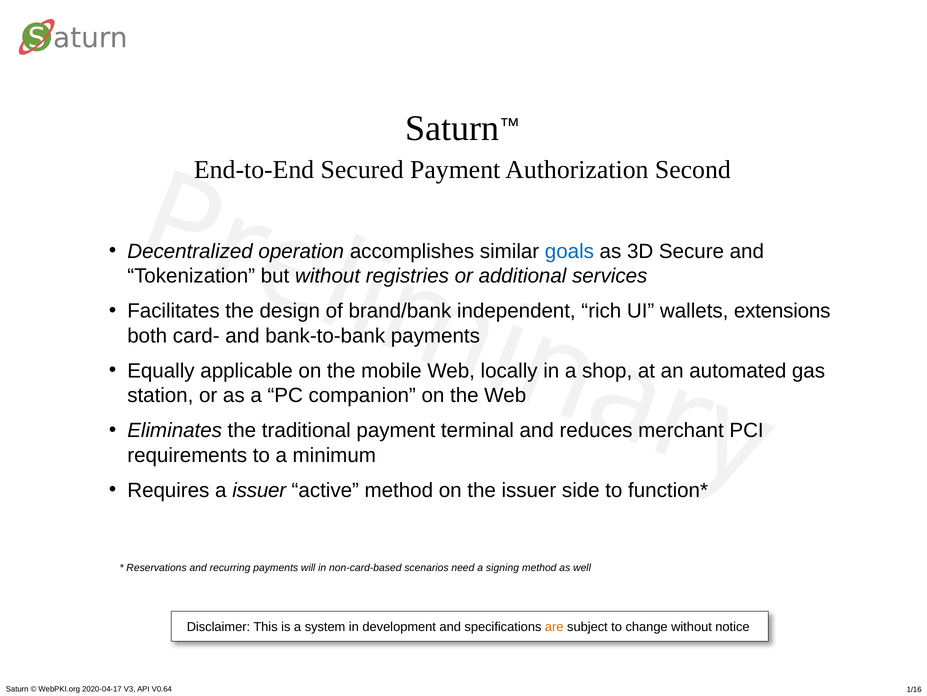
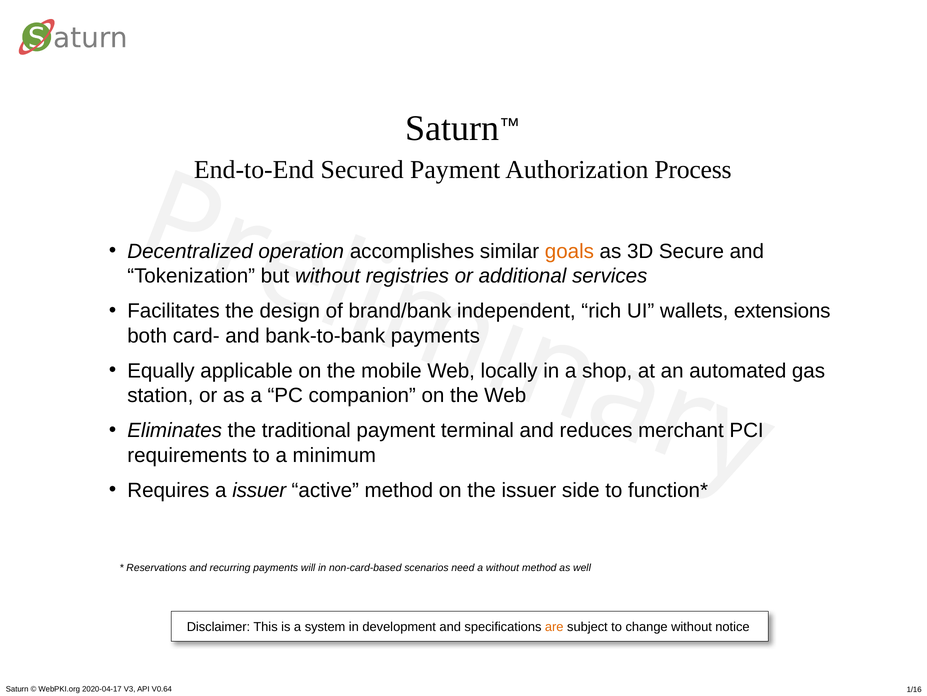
Second: Second -> Process
goals colour: blue -> orange
a signing: signing -> without
